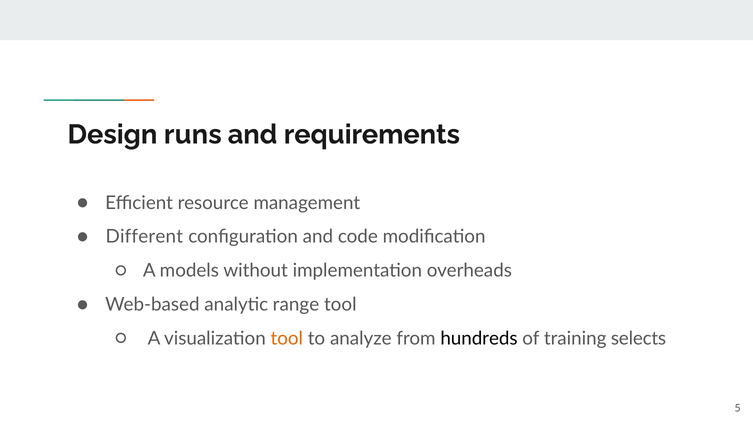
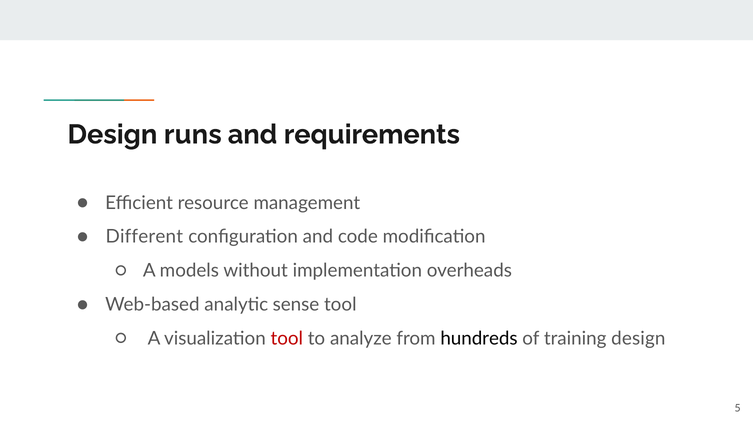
range: range -> sense
tool at (287, 338) colour: orange -> red
training selects: selects -> design
